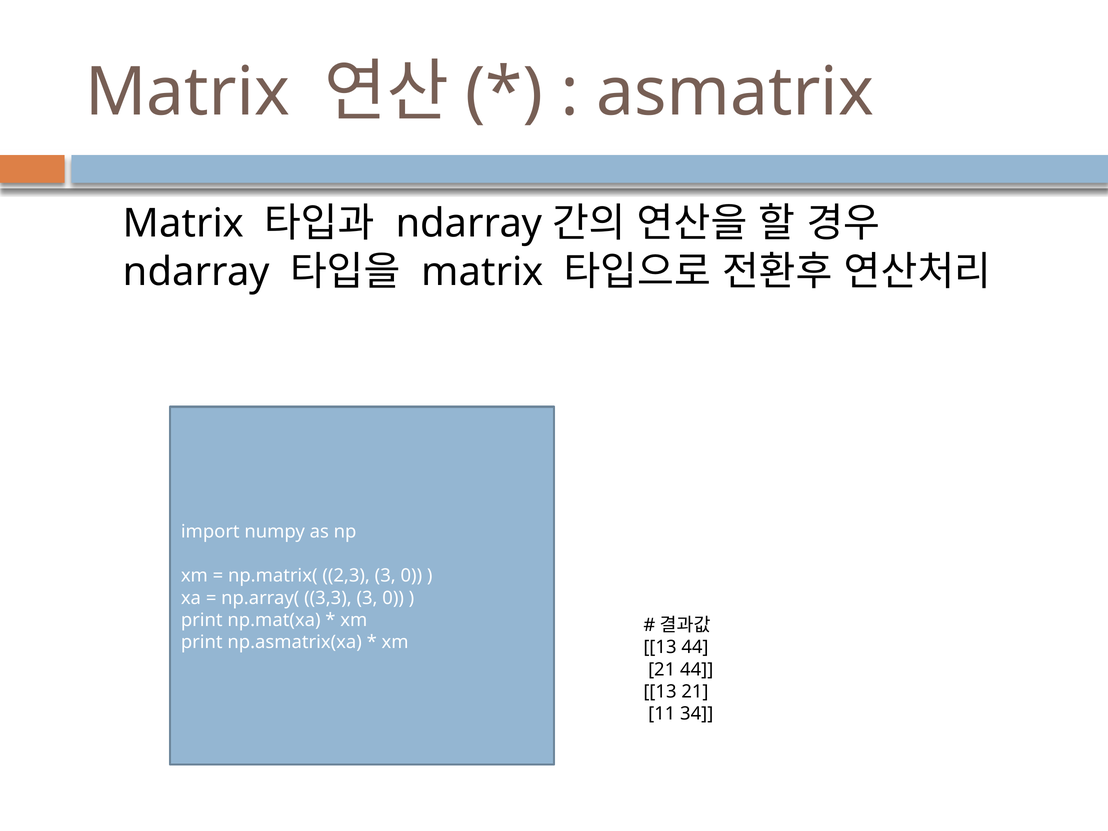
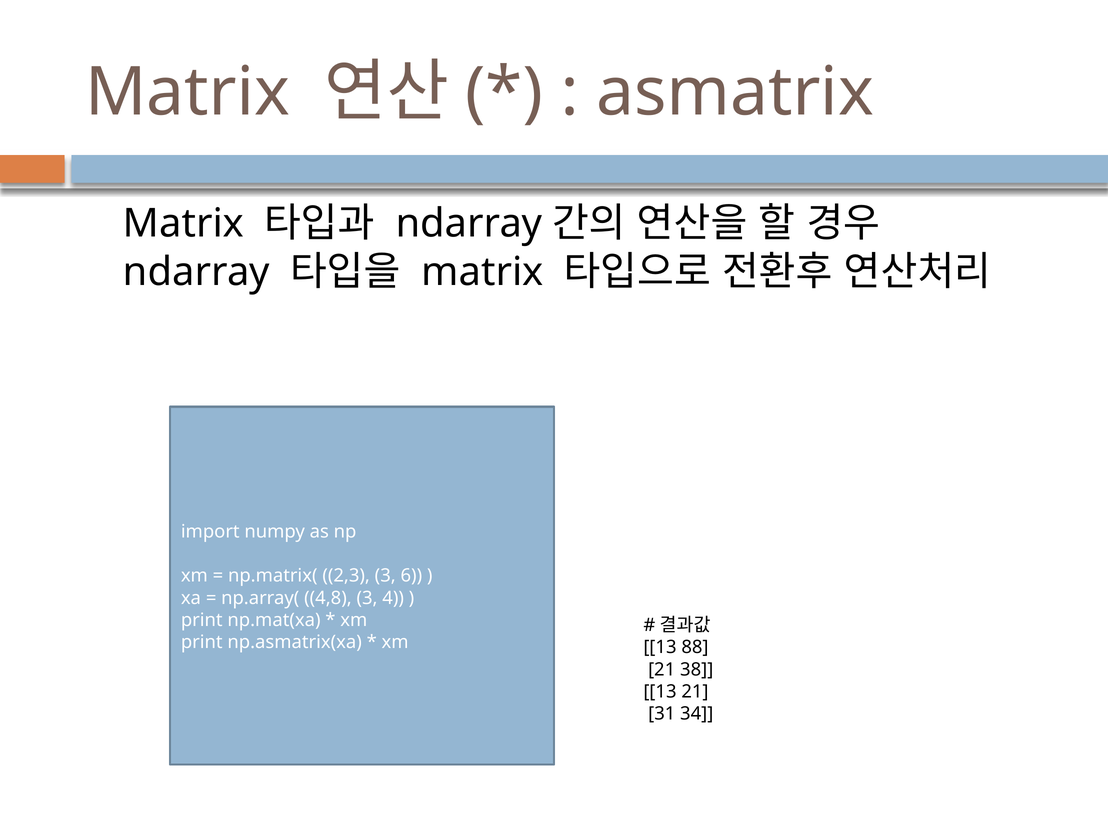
2,3 3 0: 0 -> 6
3,3: 3,3 -> 4,8
0 at (393, 598): 0 -> 4
13 44: 44 -> 88
21 44: 44 -> 38
11: 11 -> 31
